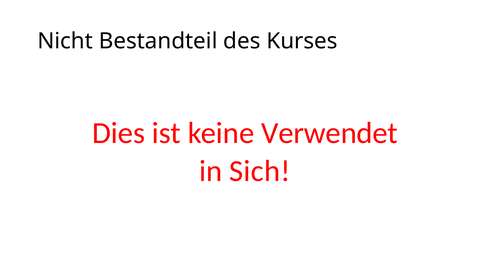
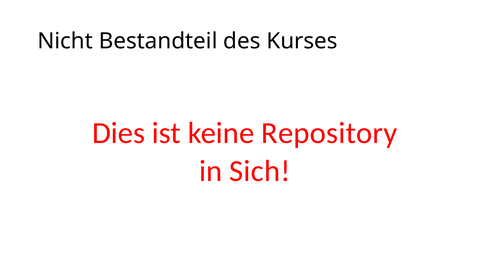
Verwendet: Verwendet -> Repository
